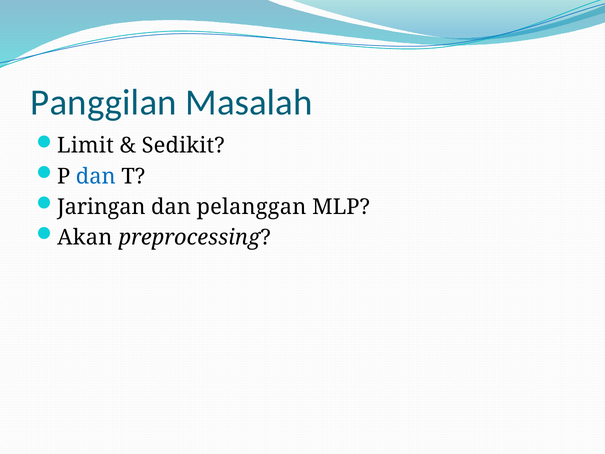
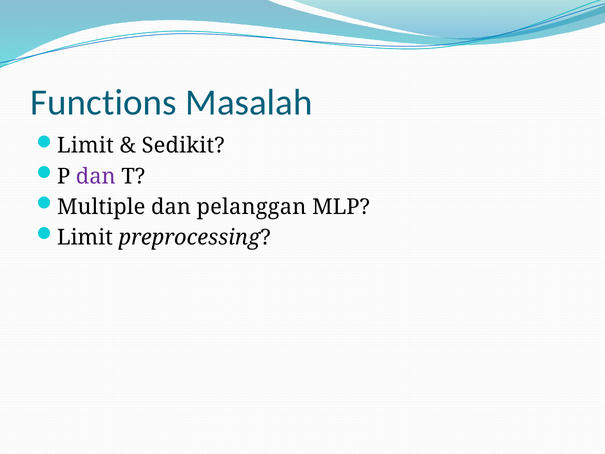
Panggilan: Panggilan -> Functions
dan at (96, 176) colour: blue -> purple
Jaringan: Jaringan -> Multiple
Akan at (85, 237): Akan -> Limit
